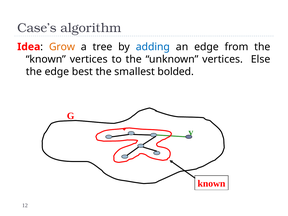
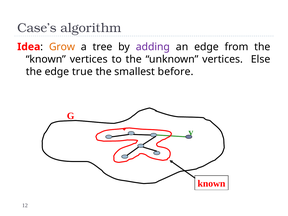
adding colour: blue -> purple
best: best -> true
bolded: bolded -> before
